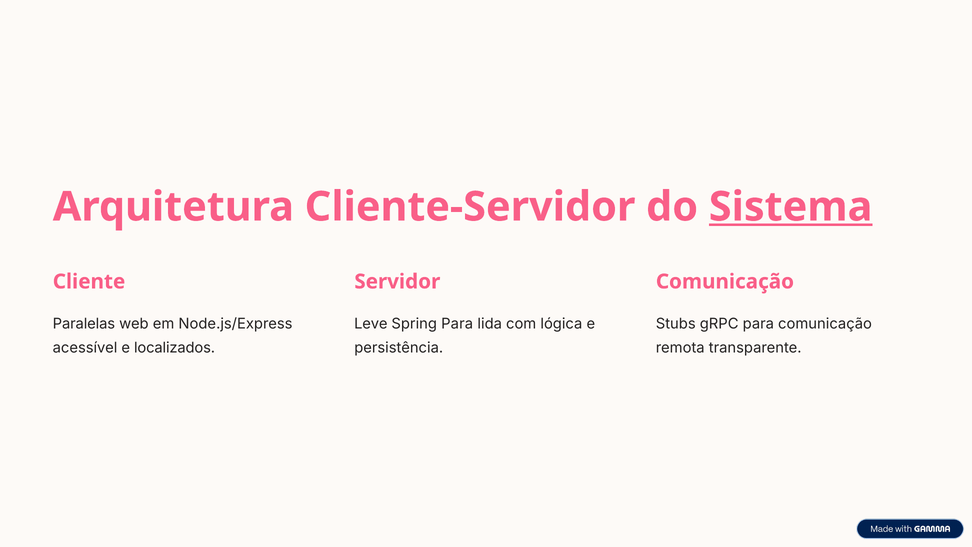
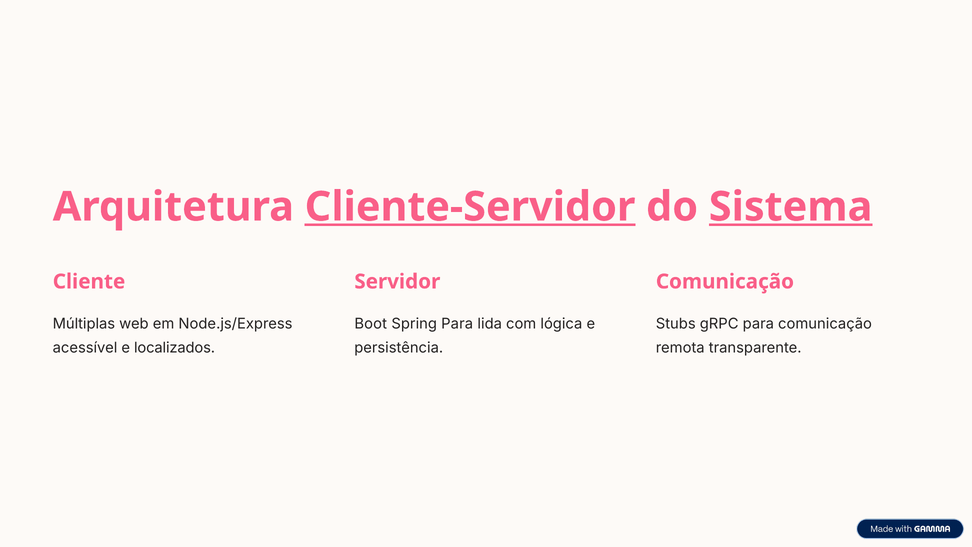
Cliente-Servidor underline: none -> present
Paralelas: Paralelas -> Múltiplas
Leve: Leve -> Boot
